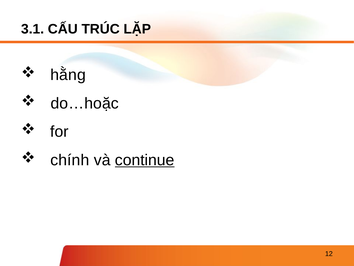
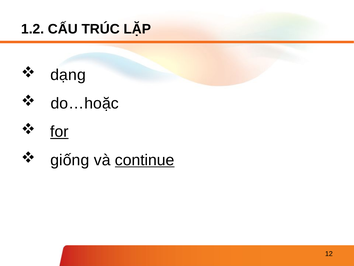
3.1: 3.1 -> 1.2
hằng: hằng -> dạng
for underline: none -> present
chính: chính -> giống
